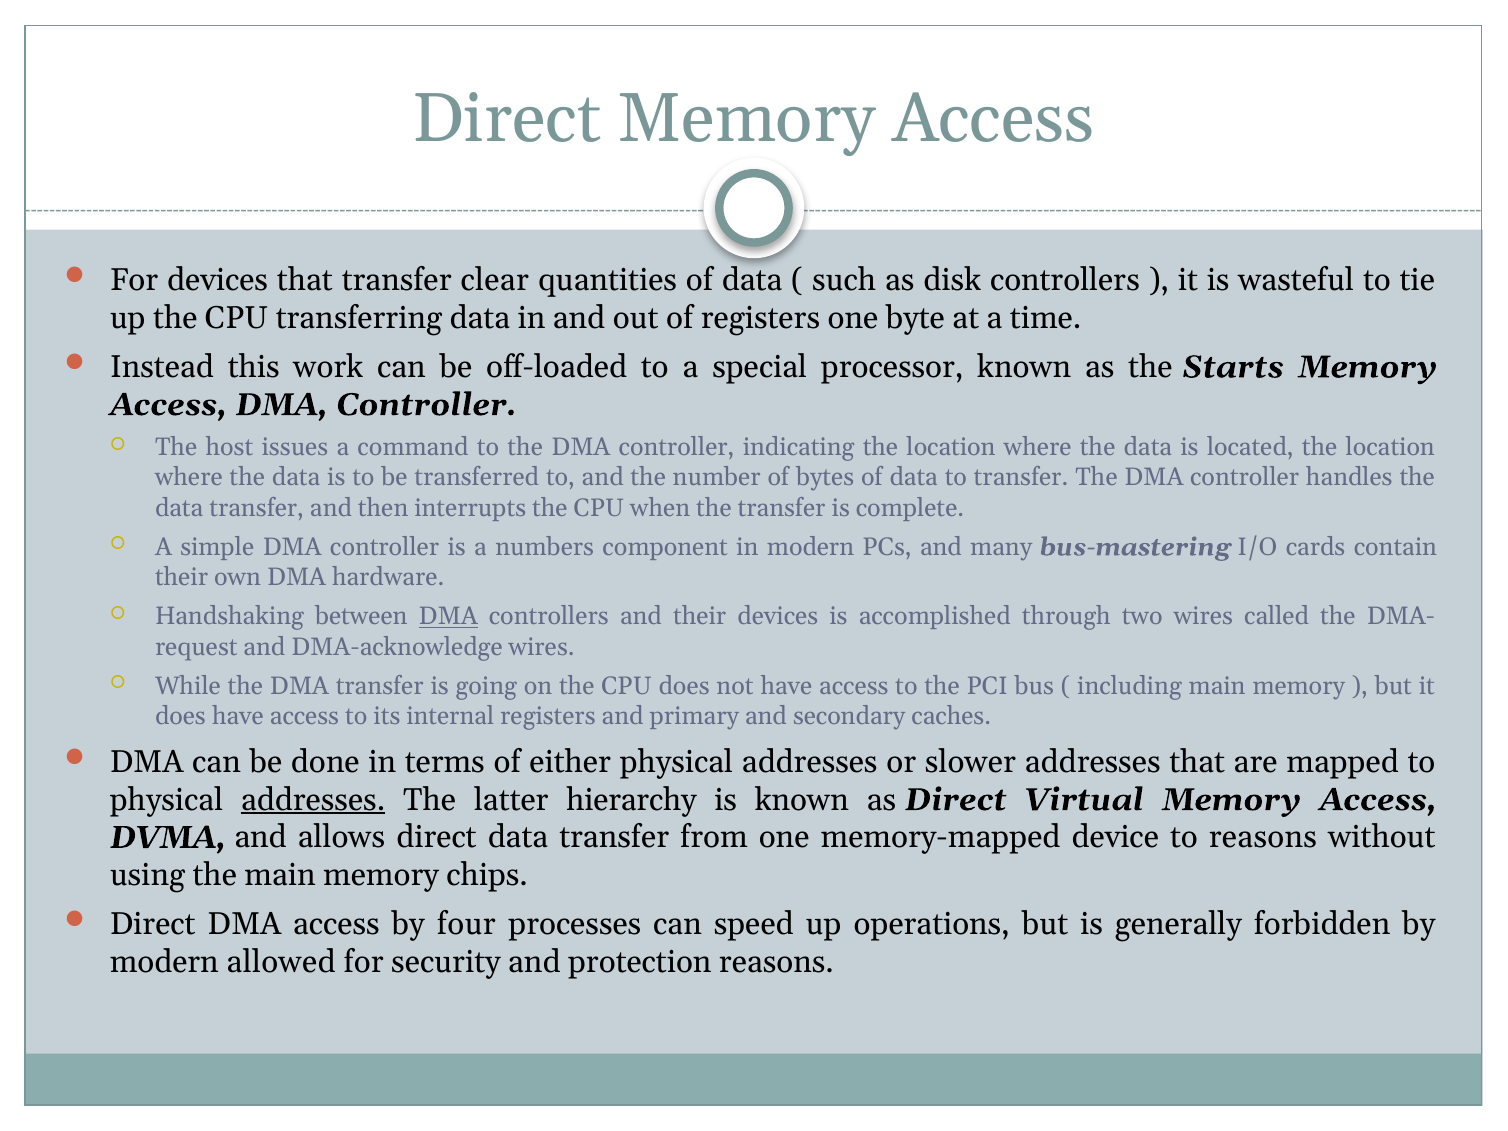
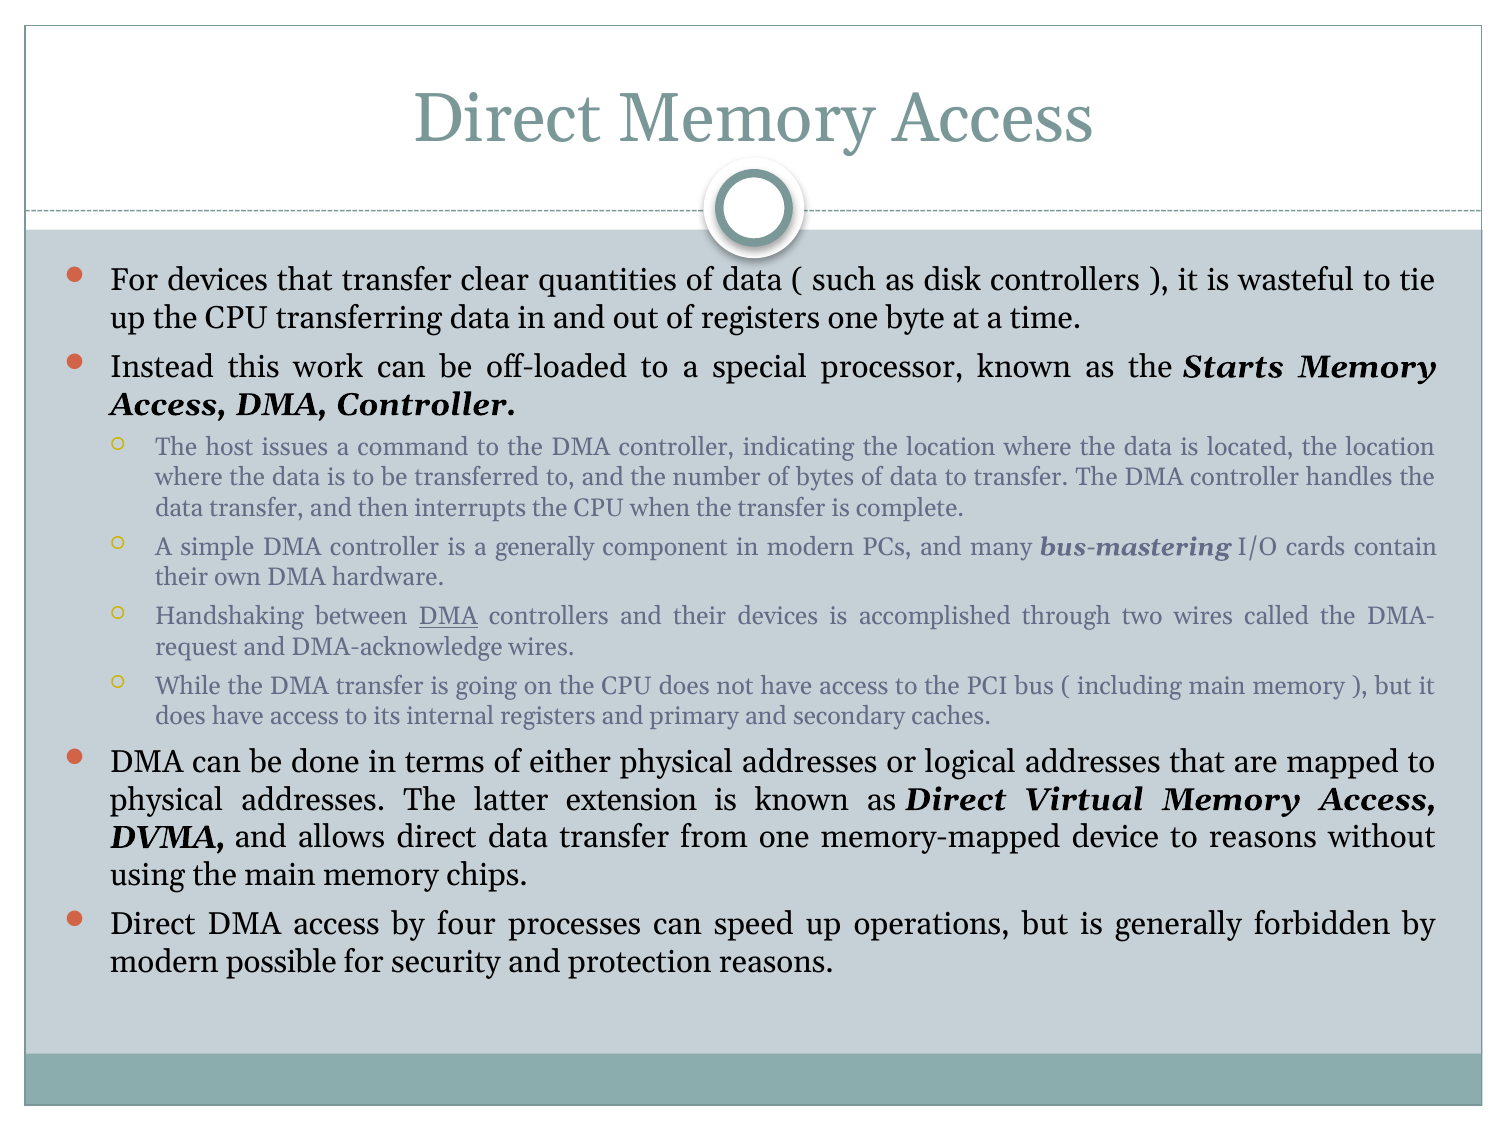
a numbers: numbers -> generally
slower: slower -> logical
addresses at (313, 800) underline: present -> none
hierarchy: hierarchy -> extension
allowed: allowed -> possible
